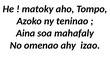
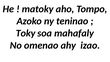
Aina: Aina -> Toky
